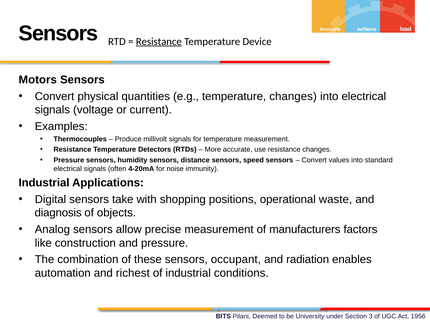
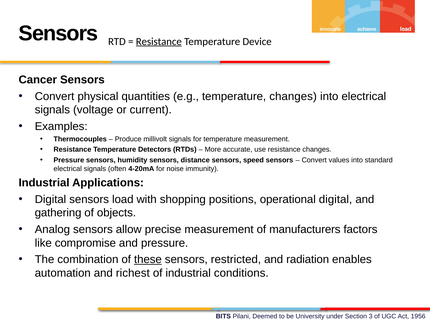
Motors: Motors -> Cancer
take: take -> load
operational waste: waste -> digital
diagnosis: diagnosis -> gathering
construction: construction -> compromise
these underline: none -> present
occupant: occupant -> restricted
